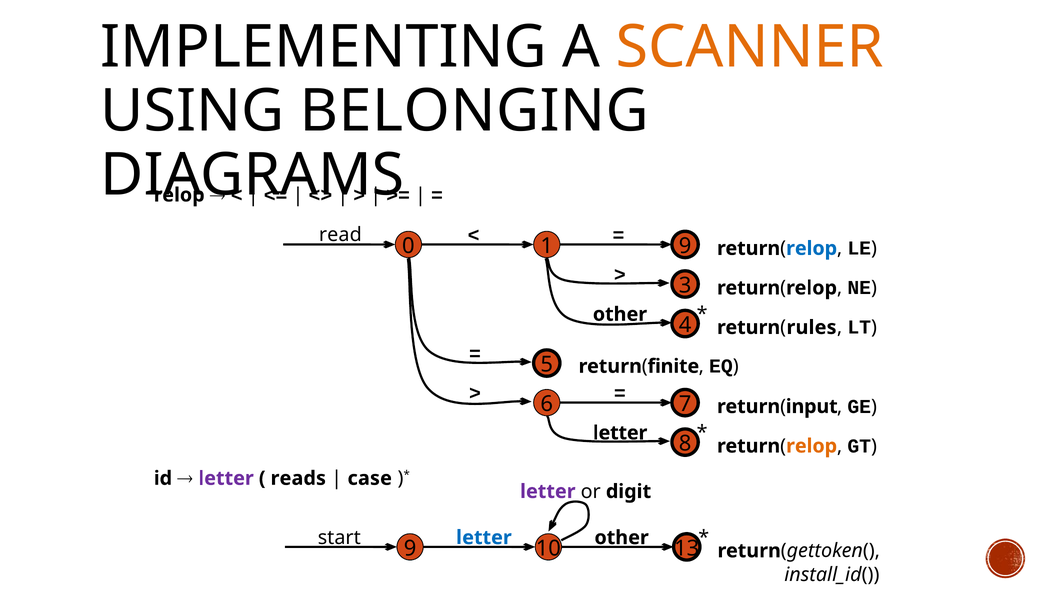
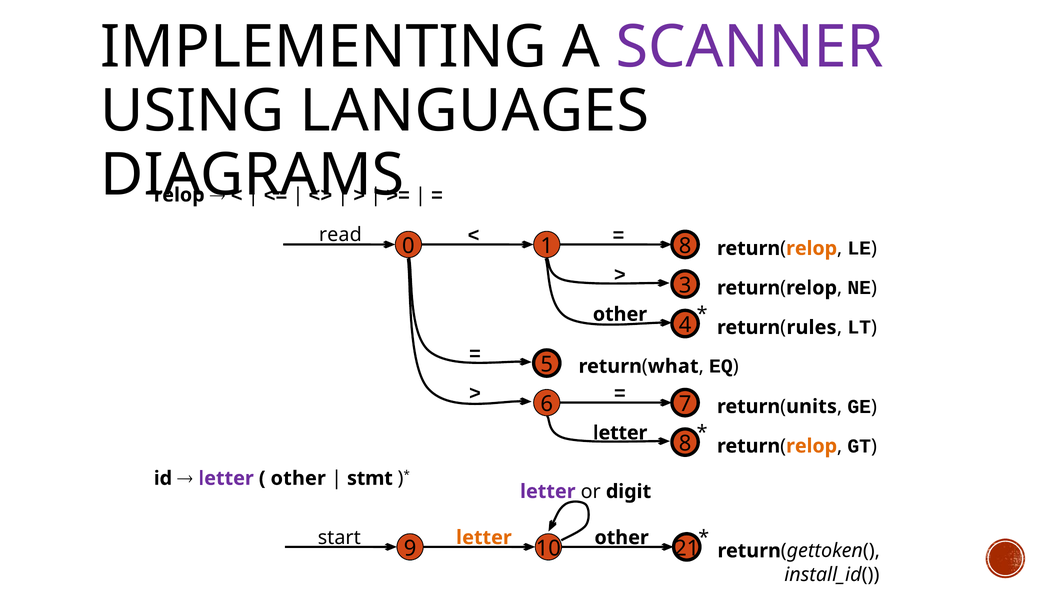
SCANNER colour: orange -> purple
BELONGING: BELONGING -> LANGUAGES
0 9: 9 -> 8
relop at (812, 248) colour: blue -> orange
finite: finite -> what
input: input -> units
reads at (298, 478): reads -> other
case: case -> stmt
letter at (484, 538) colour: blue -> orange
13: 13 -> 21
